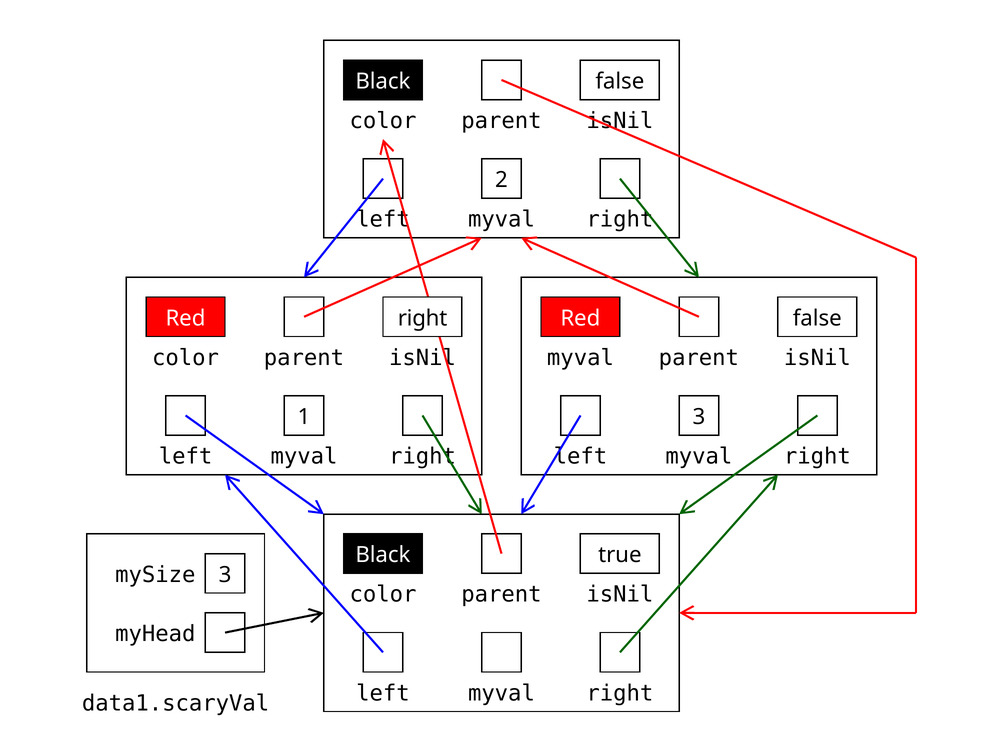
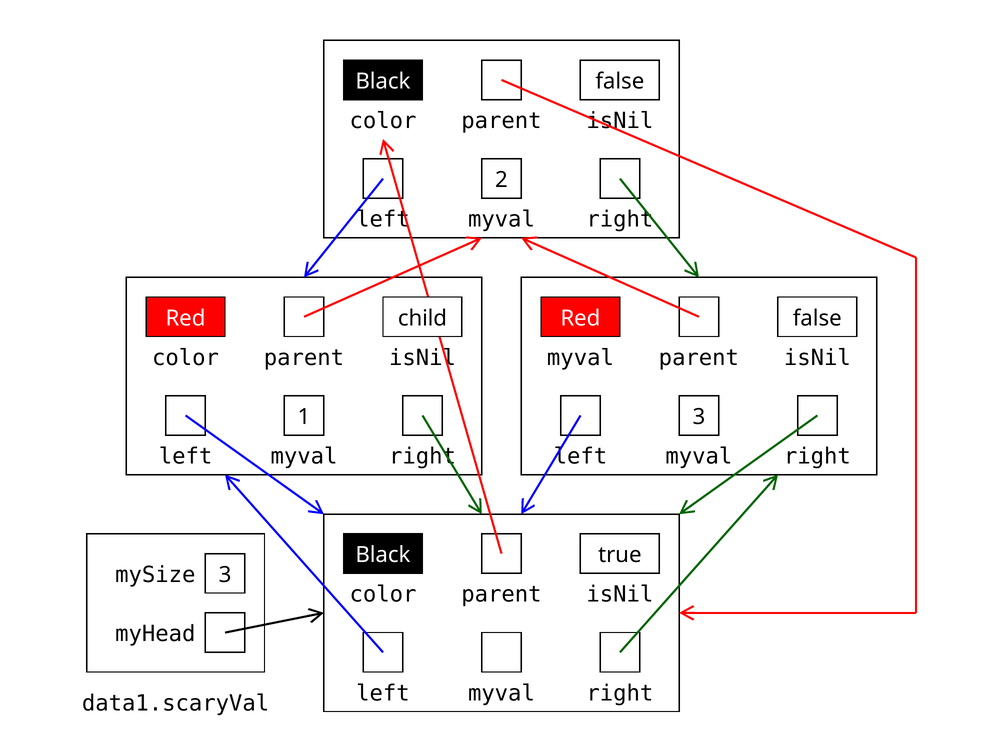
right at (423, 318): right -> child
